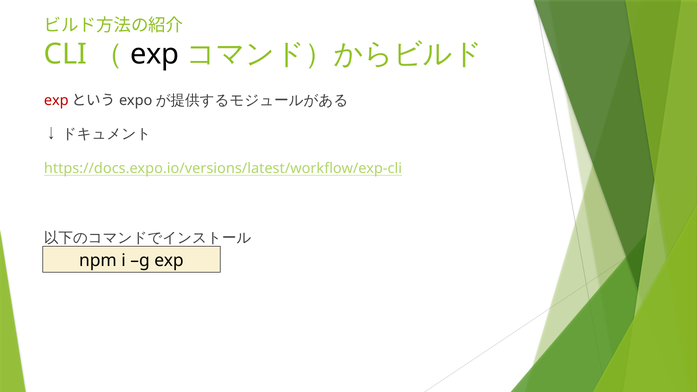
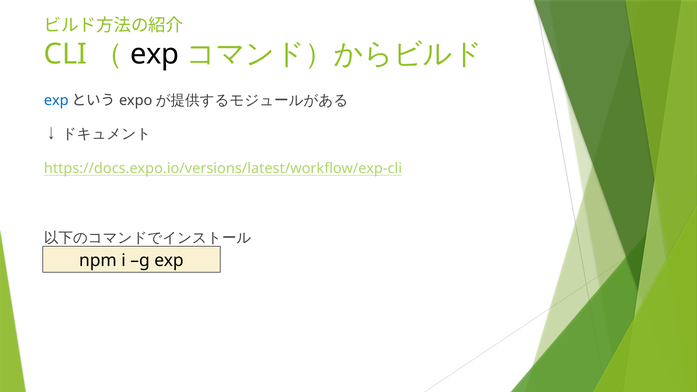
exp at (56, 100) colour: red -> blue
